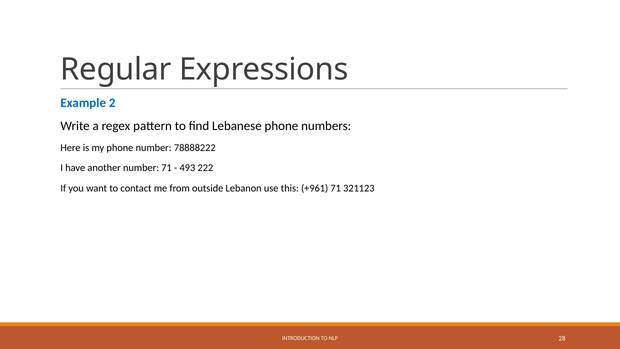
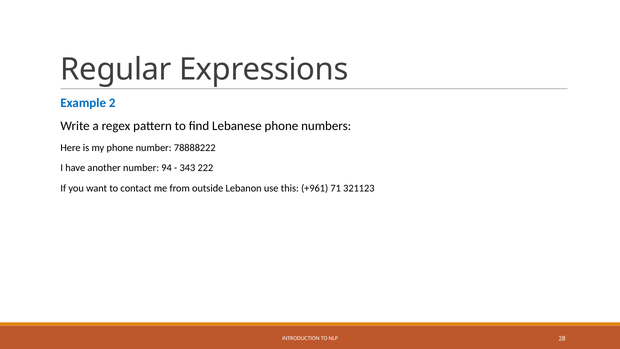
number 71: 71 -> 94
493: 493 -> 343
